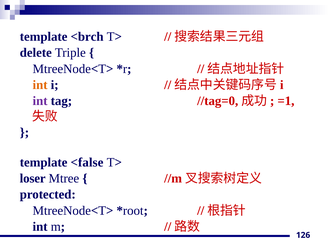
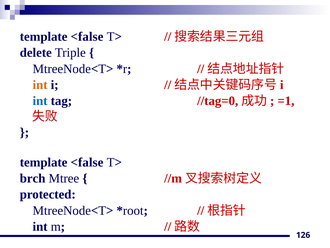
<brch at (87, 37): <brch -> <false
int at (40, 101) colour: purple -> blue
loser: loser -> brch
